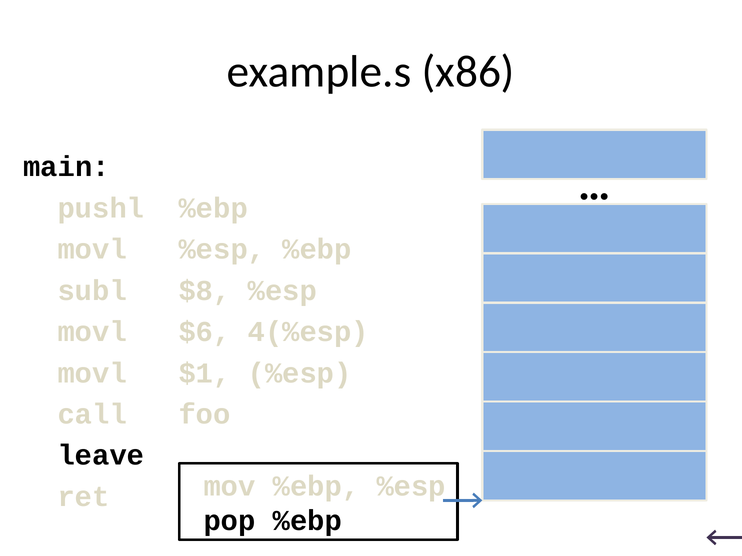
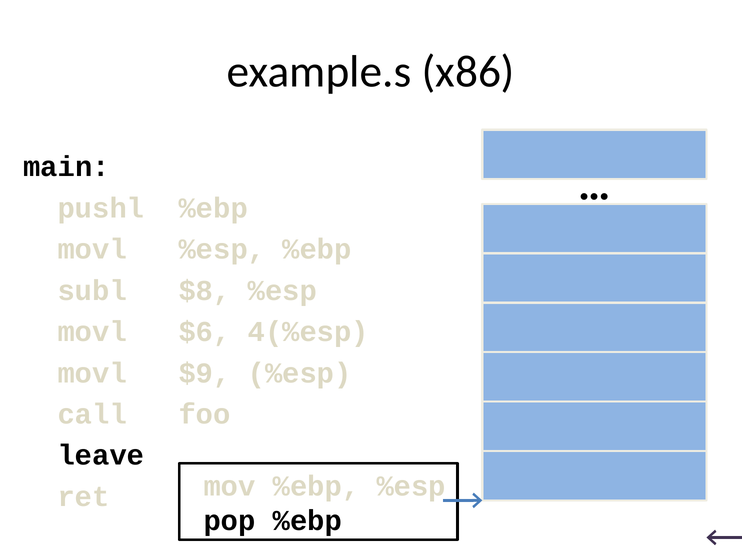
$1: $1 -> $9
